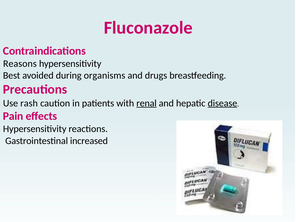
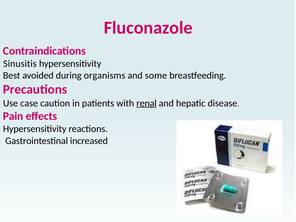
Reasons: Reasons -> Sinusitis
drugs: drugs -> some
rash: rash -> case
disease underline: present -> none
